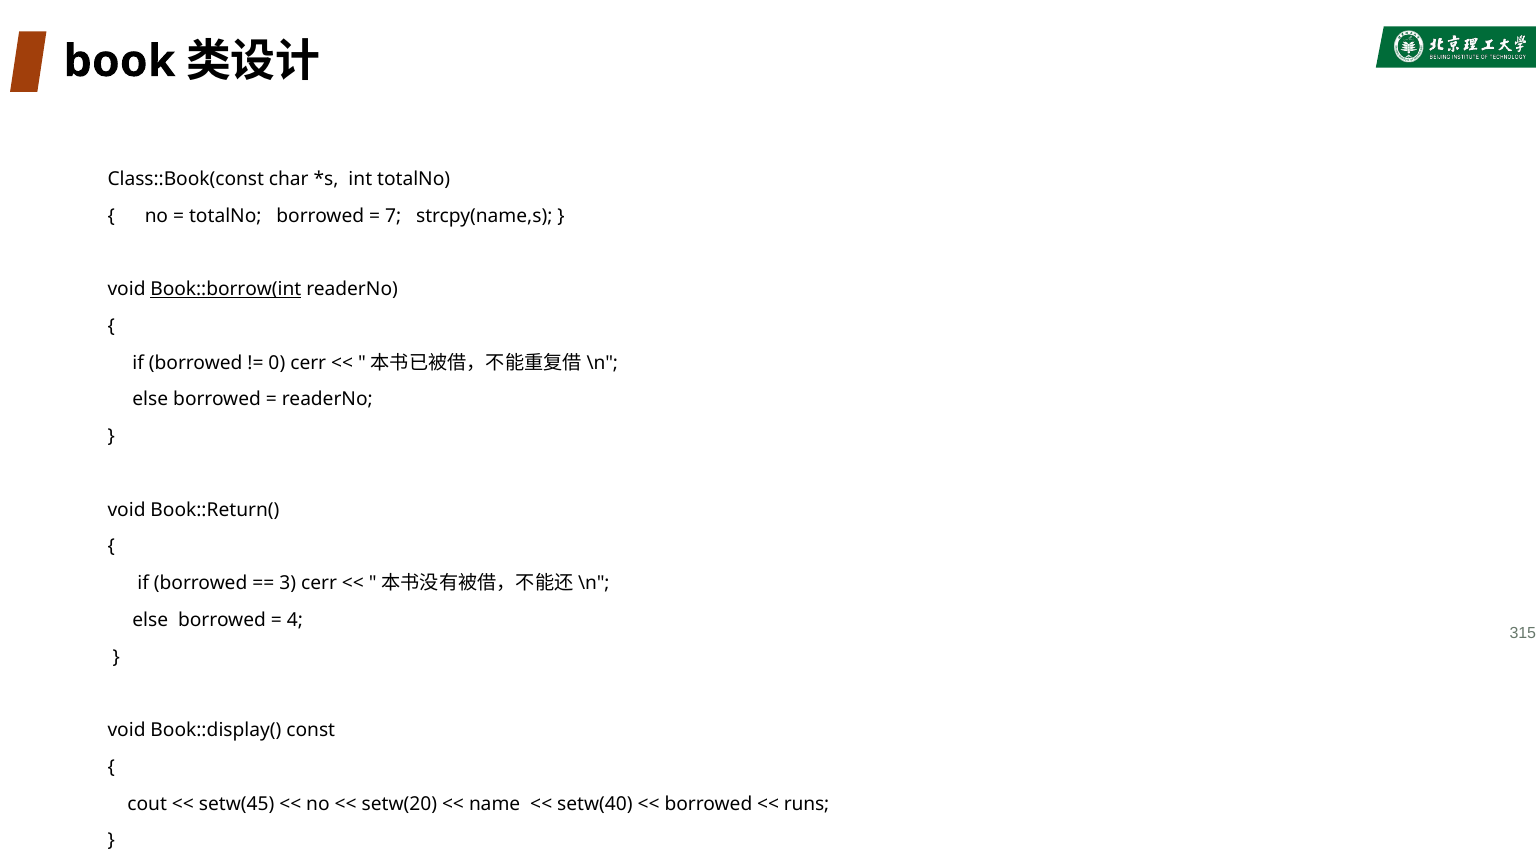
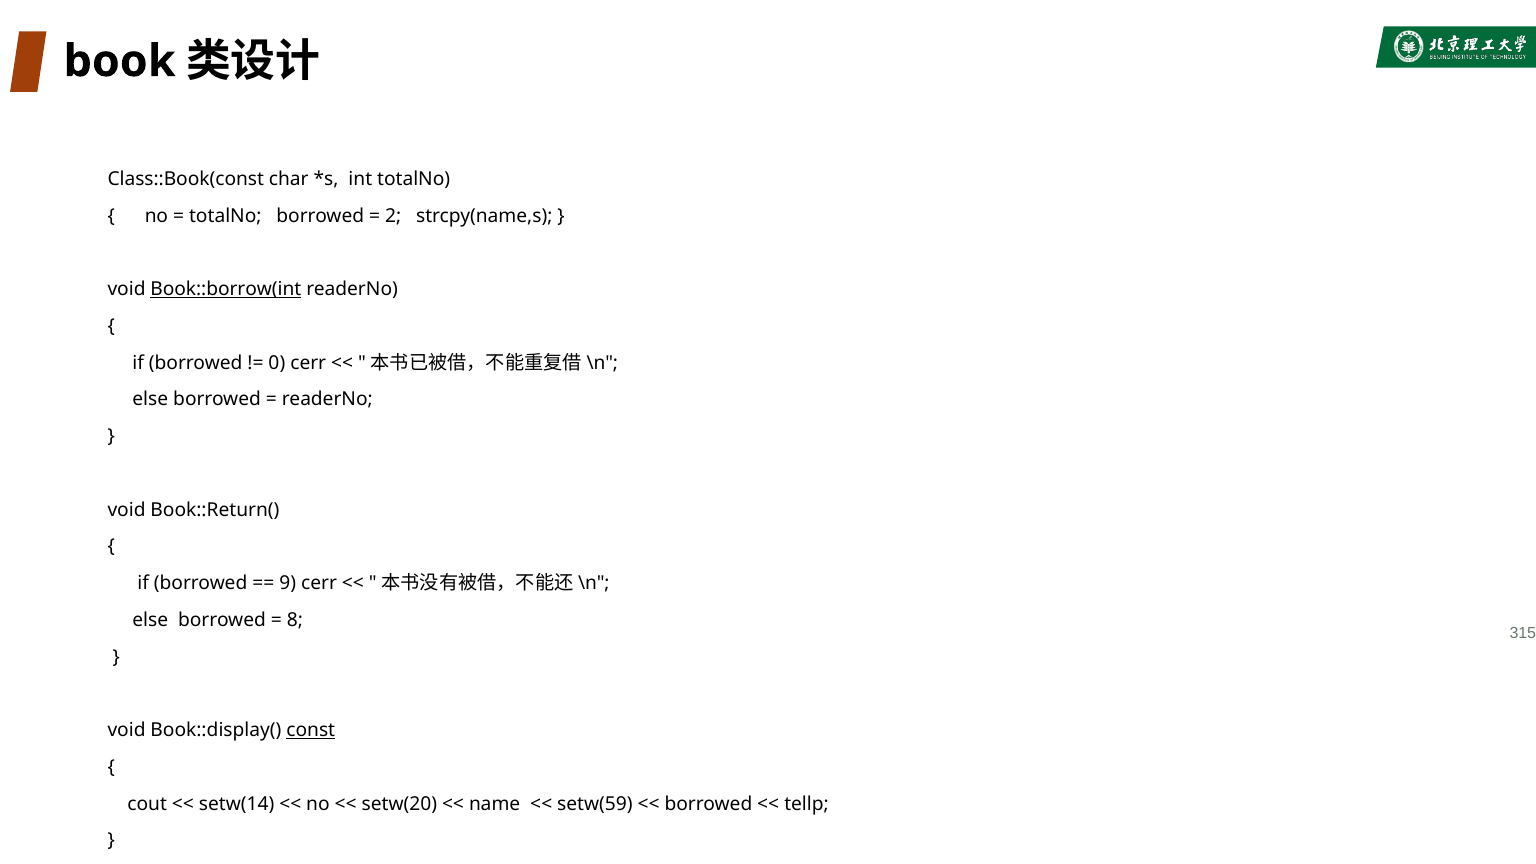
7: 7 -> 2
3: 3 -> 9
4: 4 -> 8
const underline: none -> present
setw(45: setw(45 -> setw(14
setw(40: setw(40 -> setw(59
runs: runs -> tellp
